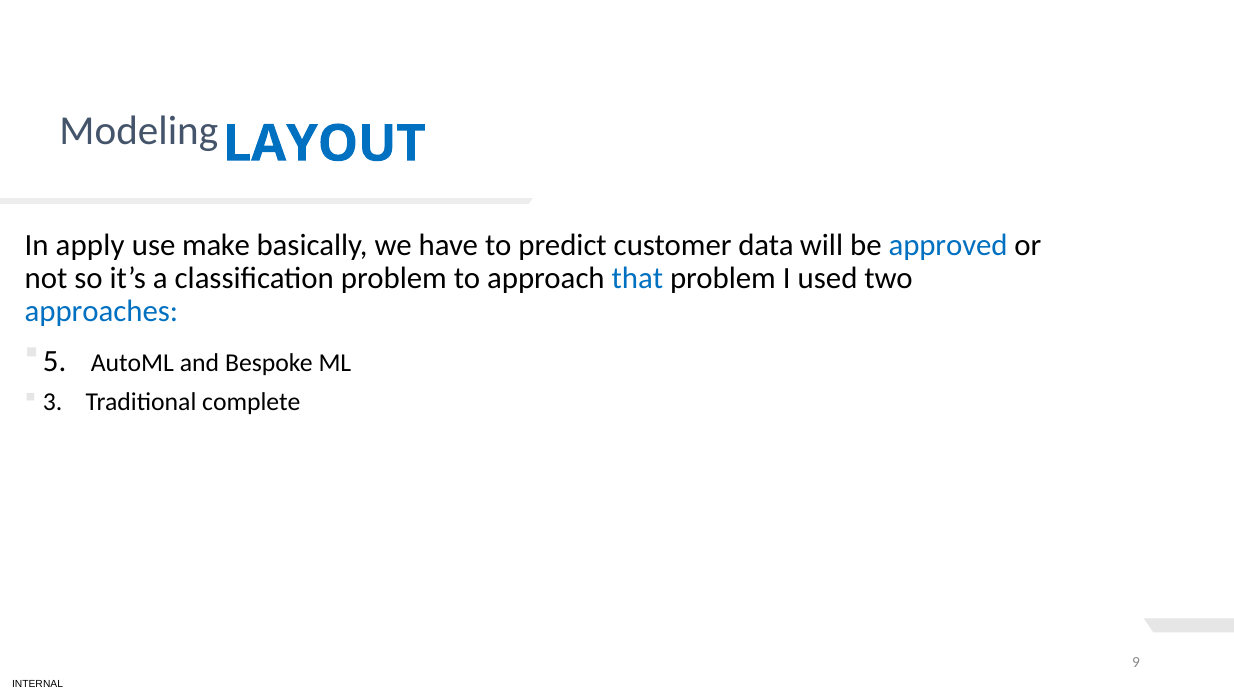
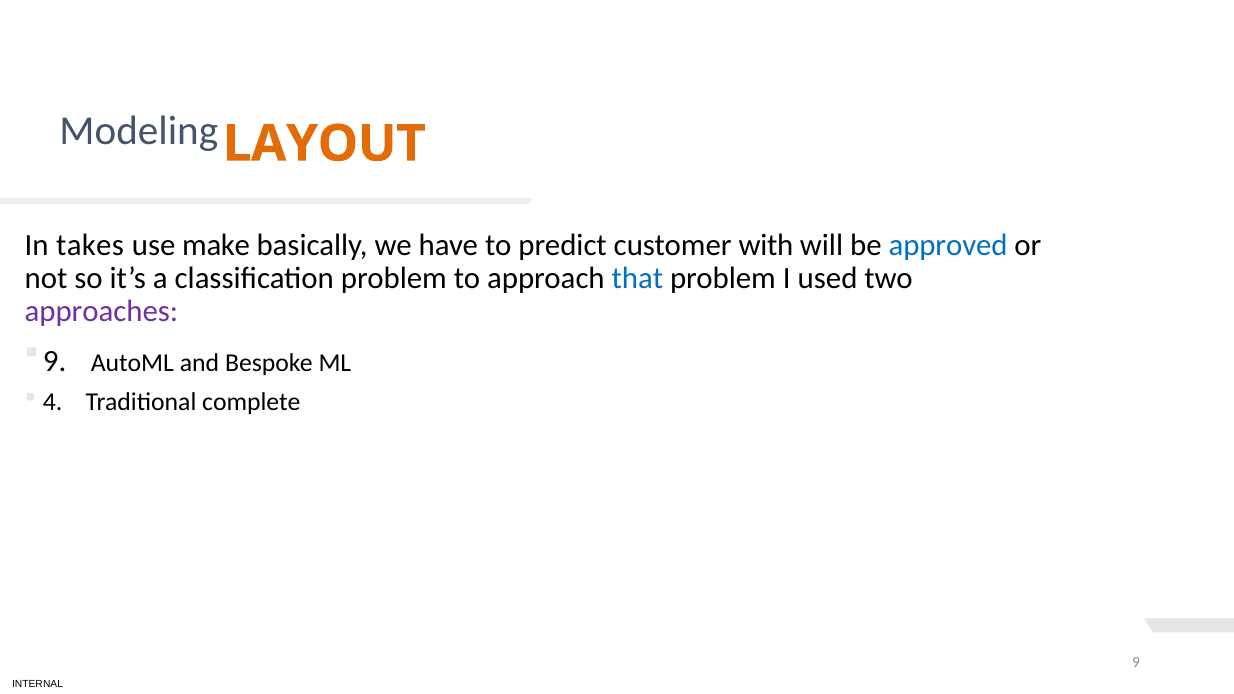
LAYOUT colour: blue -> orange
apply: apply -> takes
data: data -> with
approaches colour: blue -> purple
5 at (55, 362): 5 -> 9
3: 3 -> 4
